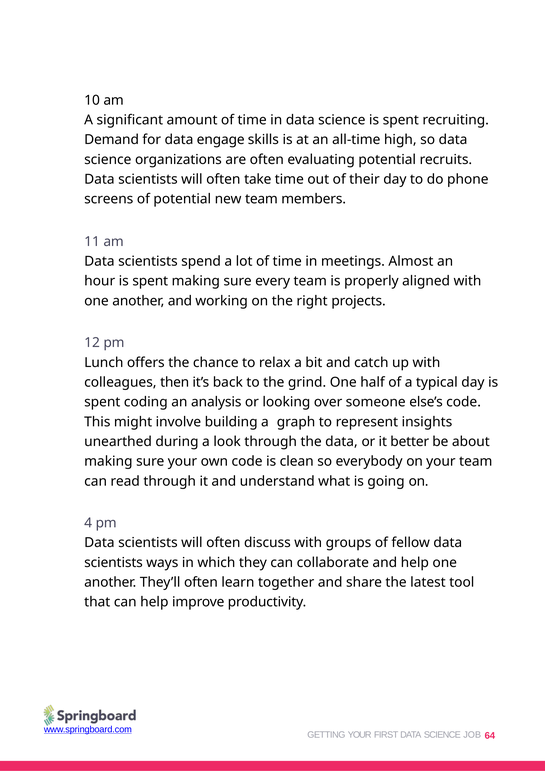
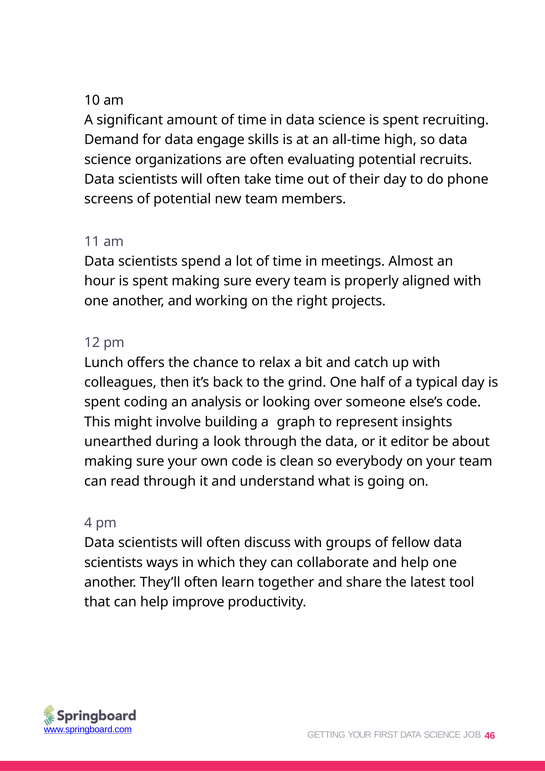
better: better -> editor
64: 64 -> 46
